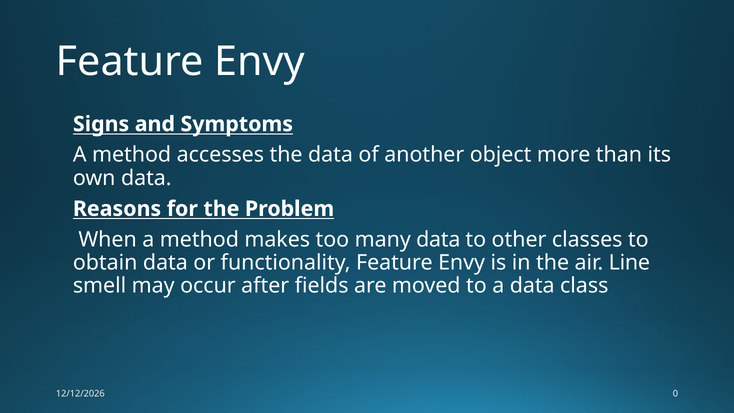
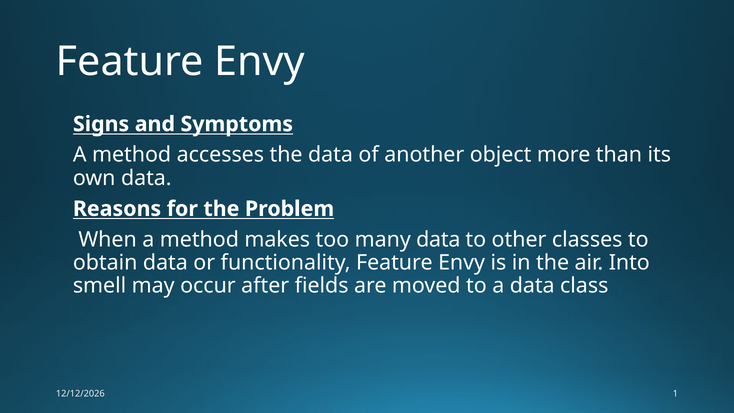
Line: Line -> Into
0: 0 -> 1
